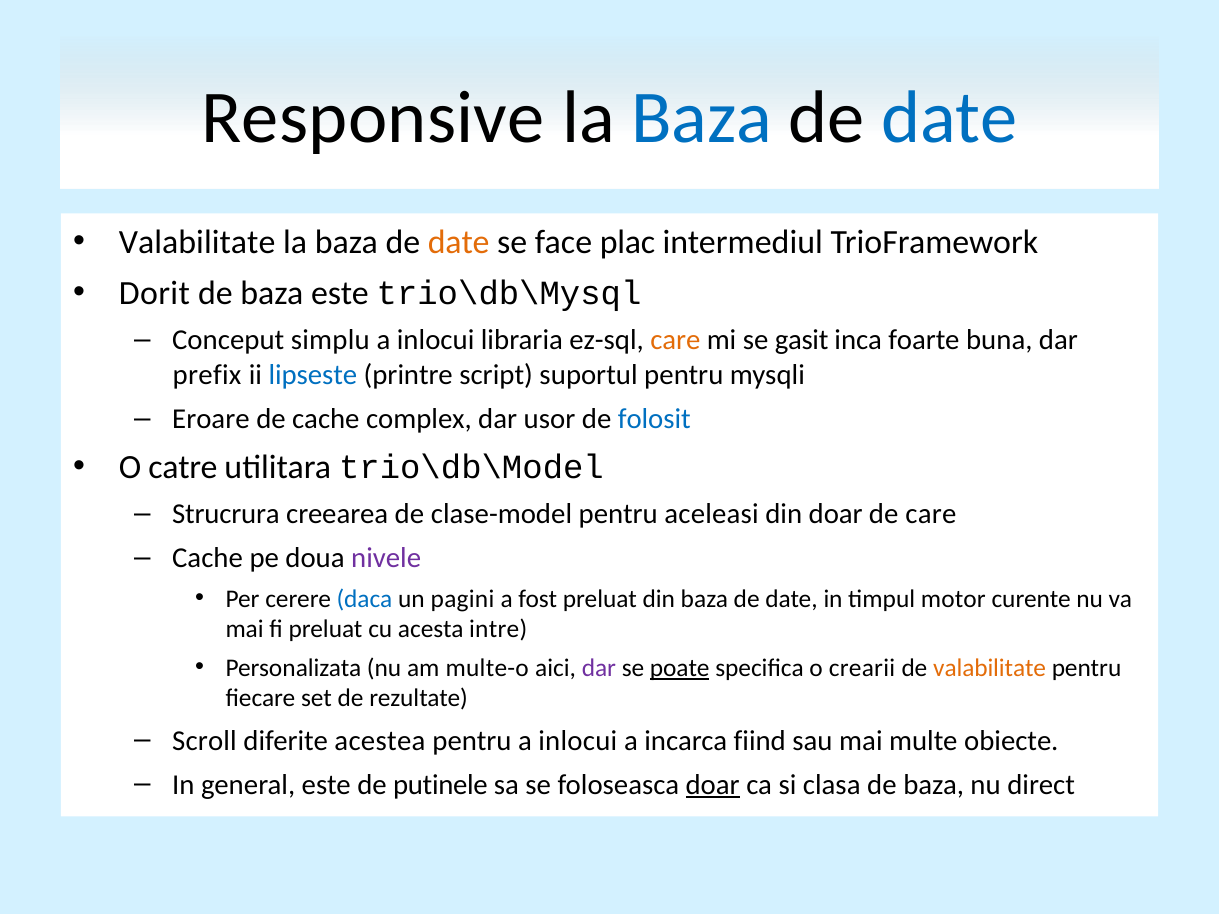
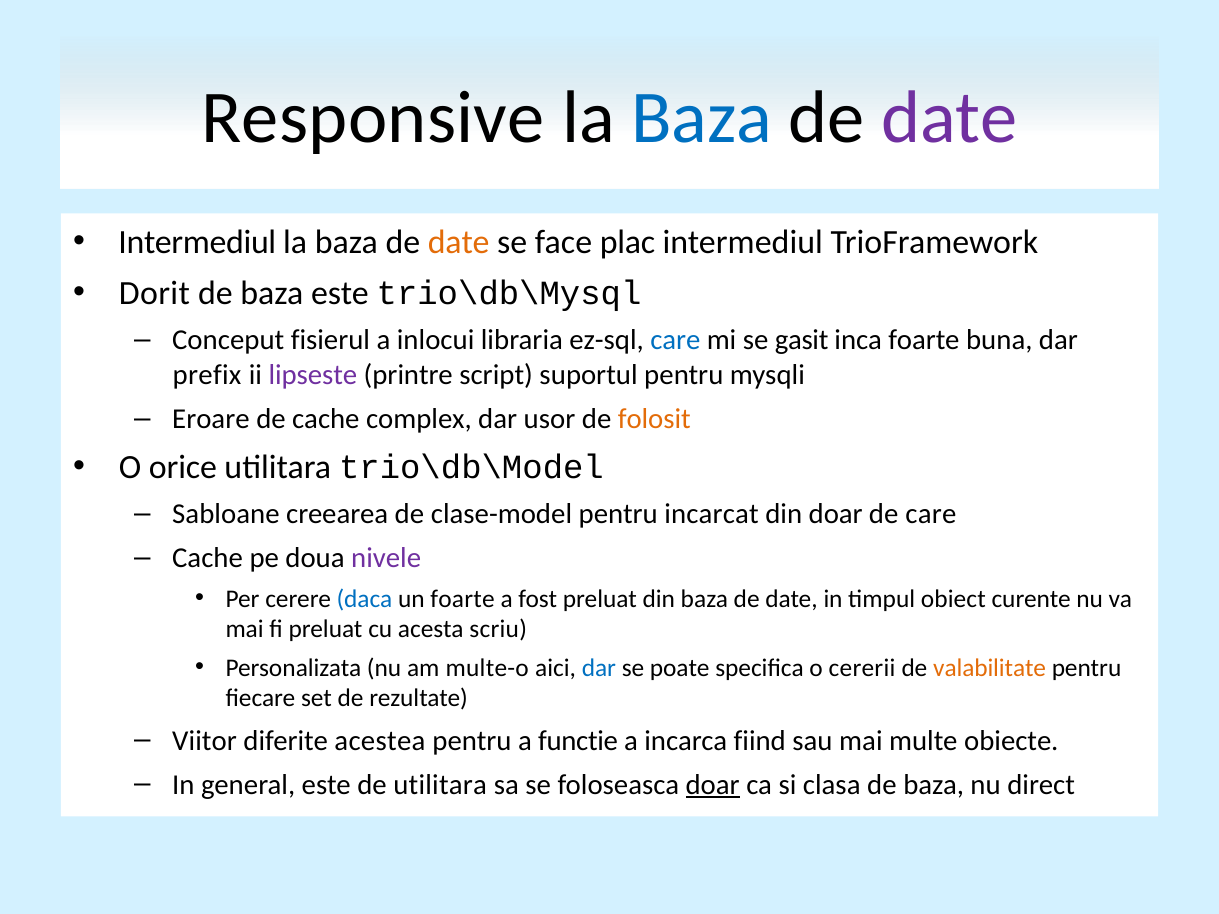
date at (949, 118) colour: blue -> purple
Valabilitate at (197, 242): Valabilitate -> Intermediul
simplu: simplu -> fisierul
care at (675, 340) colour: orange -> blue
lipseste colour: blue -> purple
folosit colour: blue -> orange
catre: catre -> orice
Strucrura: Strucrura -> Sabloane
aceleasi: aceleasi -> incarcat
un pagini: pagini -> foarte
motor: motor -> obiect
intre: intre -> scriu
dar at (599, 668) colour: purple -> blue
poate underline: present -> none
crearii: crearii -> cererii
Scroll: Scroll -> Viitor
pentru a inlocui: inlocui -> functie
de putinele: putinele -> utilitara
